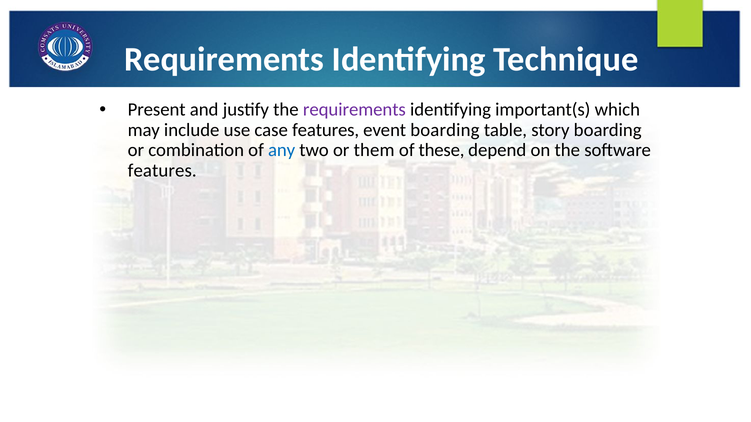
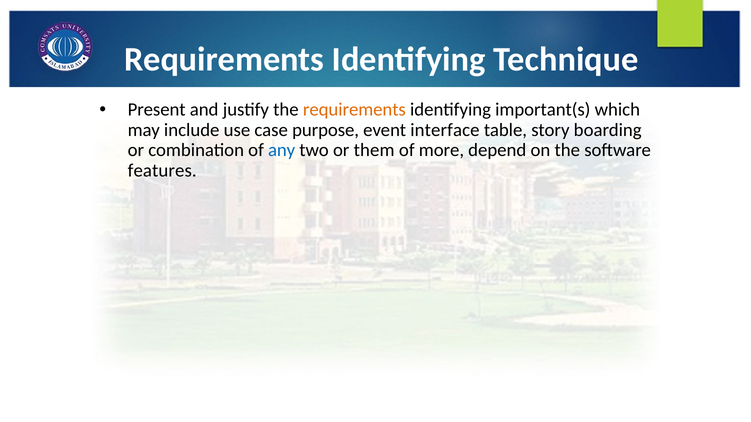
requirements at (354, 110) colour: purple -> orange
case features: features -> purpose
event boarding: boarding -> interface
these: these -> more
